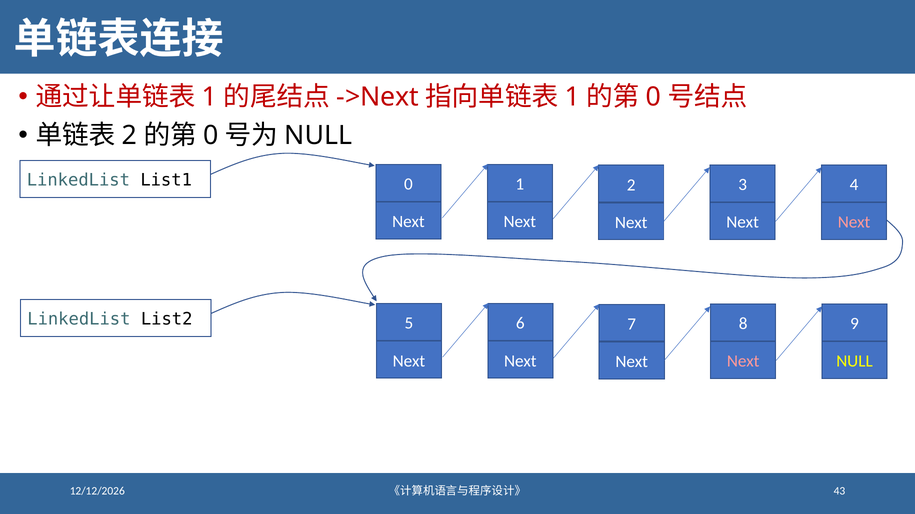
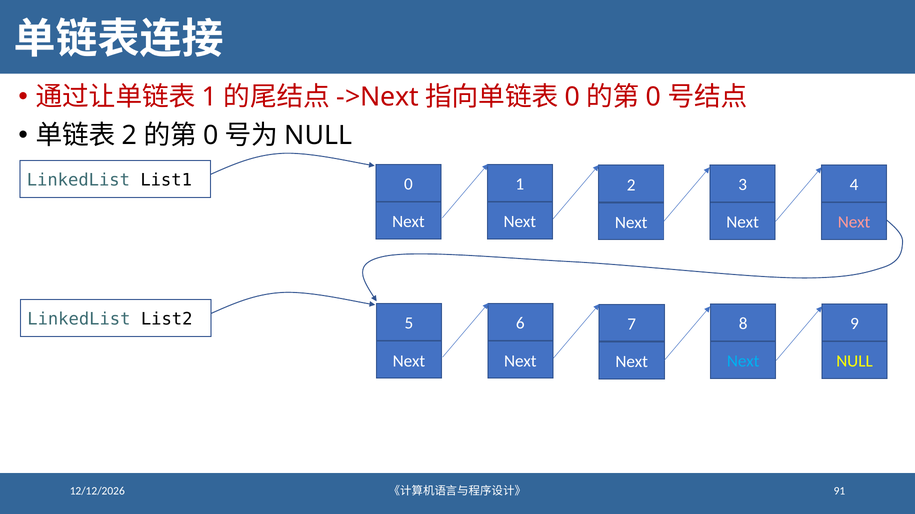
1 at (572, 97): 1 -> 0
Next at (743, 362) colour: pink -> light blue
43: 43 -> 91
